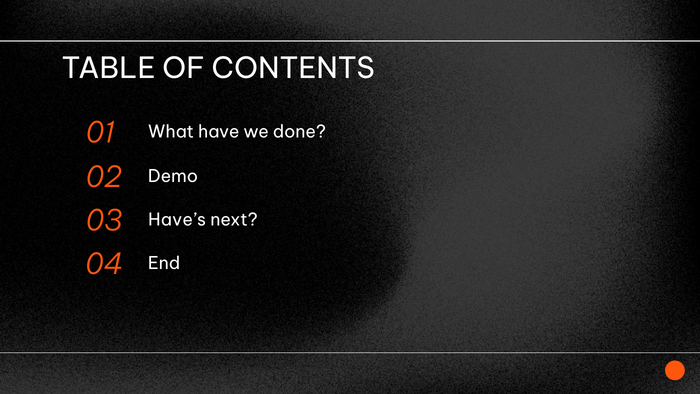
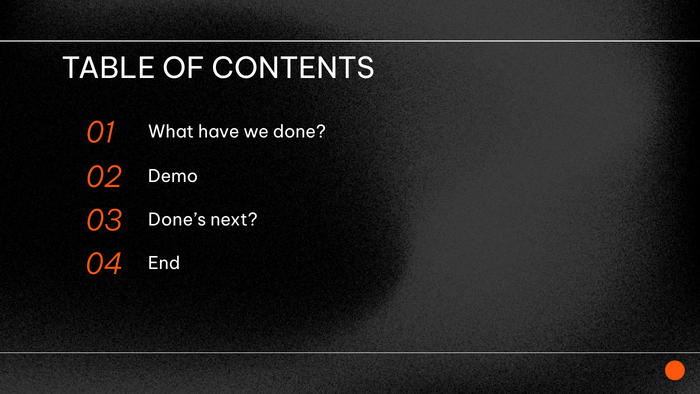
Have’s: Have’s -> Done’s
